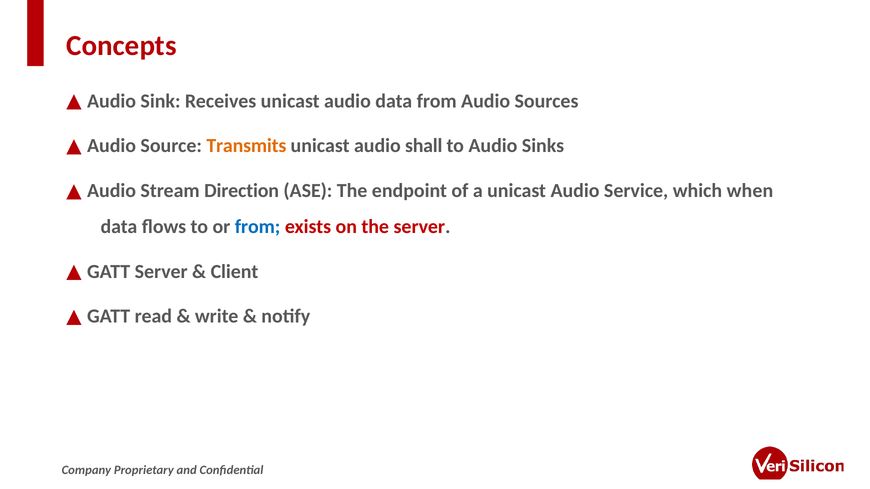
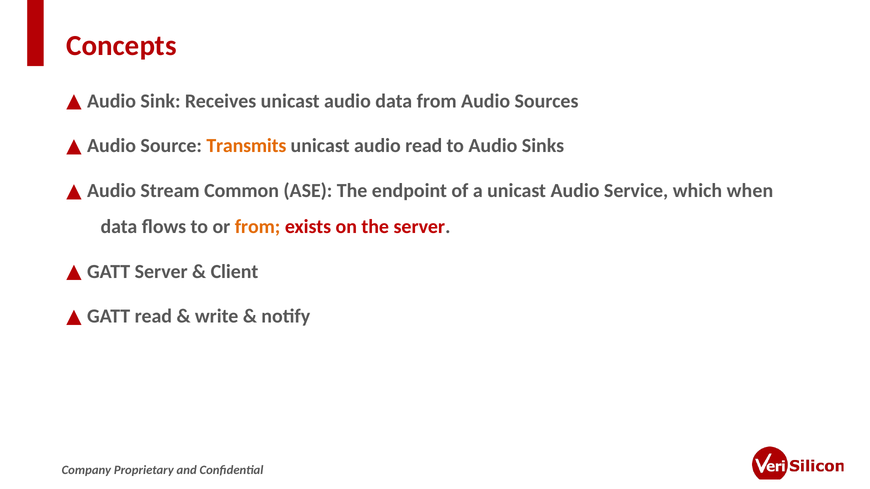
audio shall: shall -> read
Direction: Direction -> Common
from at (258, 227) colour: blue -> orange
